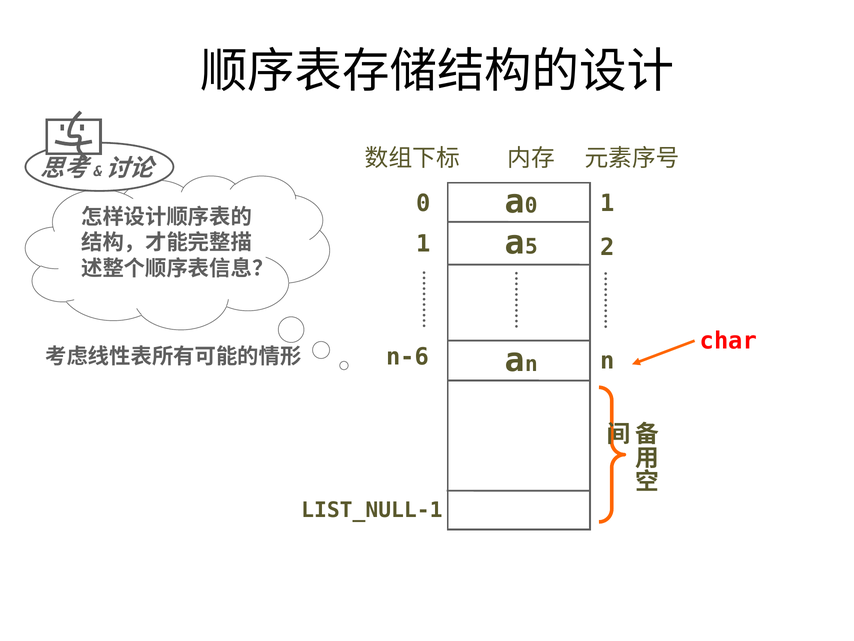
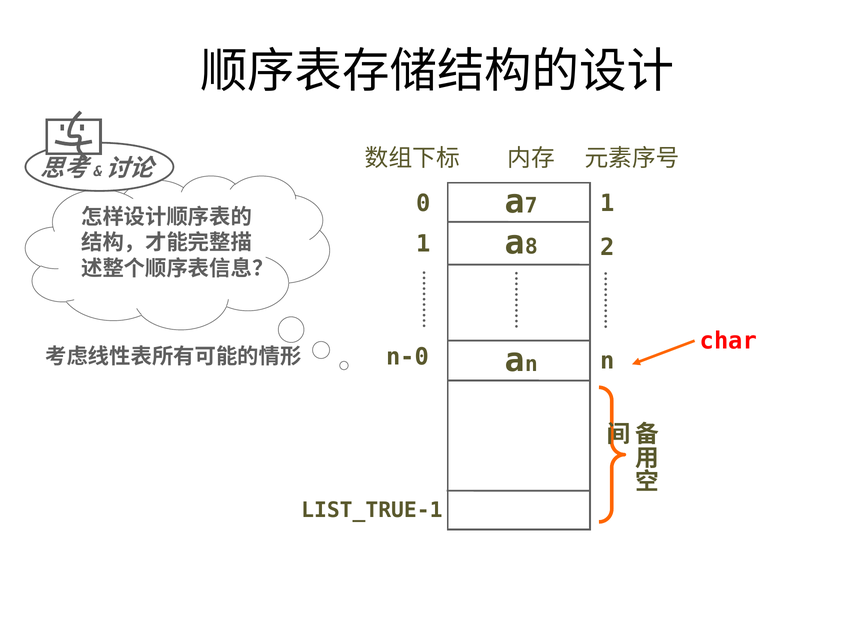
0 at (531, 206): 0 -> 7
5: 5 -> 8
n-6: n-6 -> n-0
LIST_NULL-1: LIST_NULL-1 -> LIST_TRUE-1
